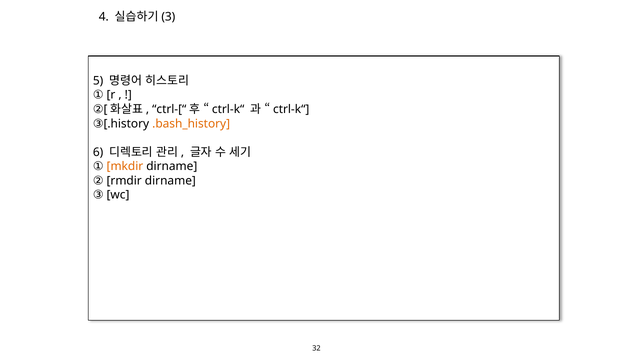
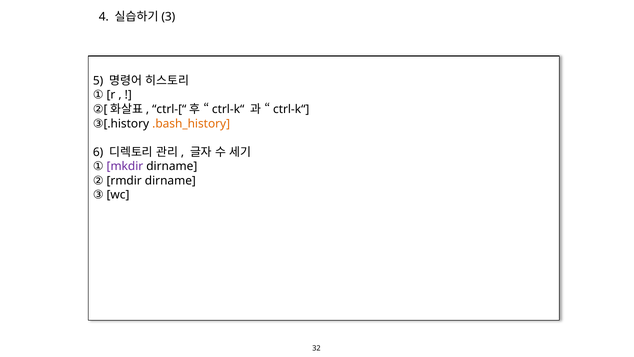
mkdir colour: orange -> purple
